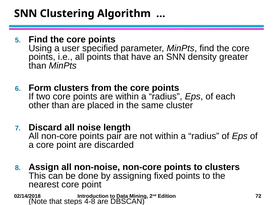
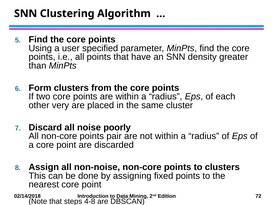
other than: than -> very
length: length -> poorly
